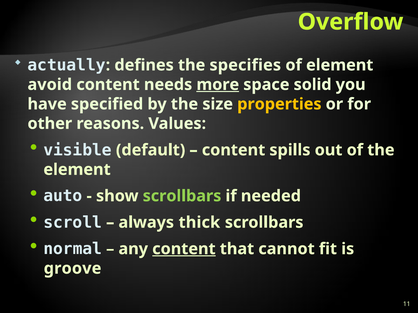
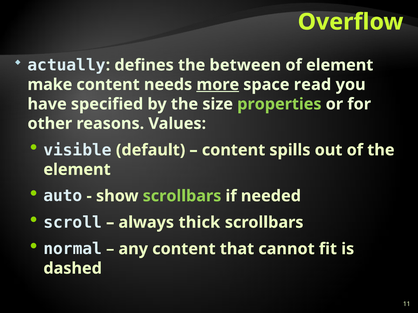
specifies: specifies -> between
avoid: avoid -> make
solid: solid -> read
properties colour: yellow -> light green
content at (184, 249) underline: present -> none
groove: groove -> dashed
